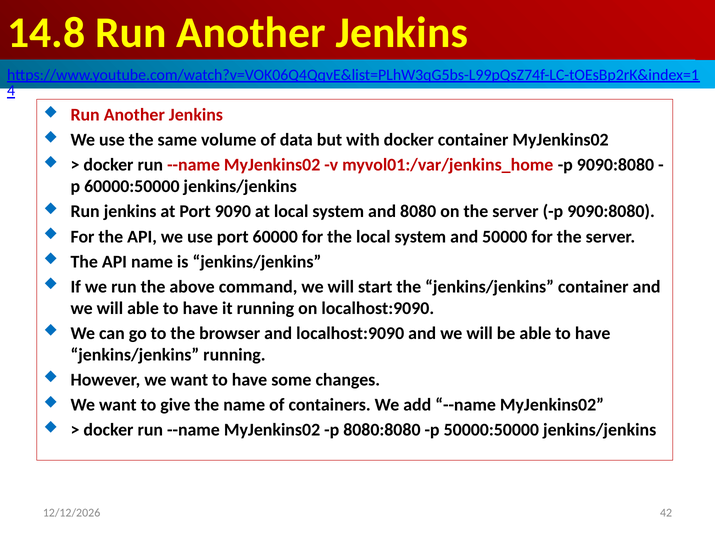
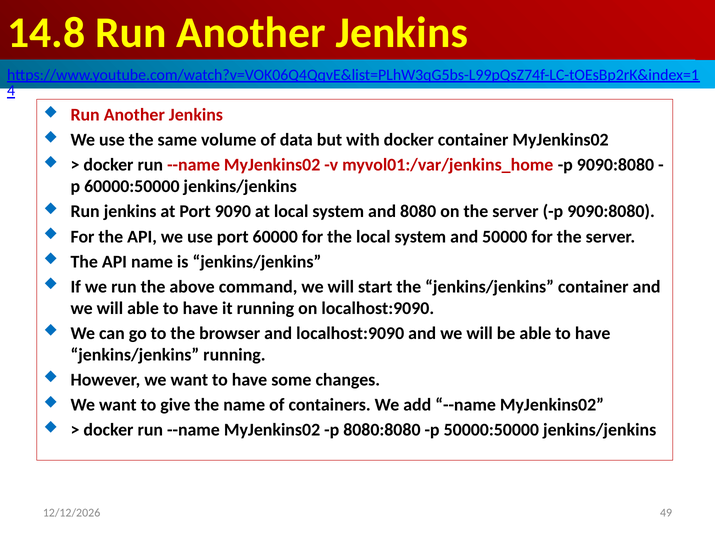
42: 42 -> 49
